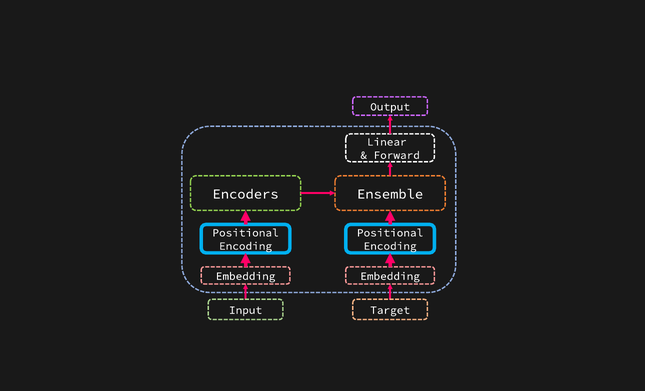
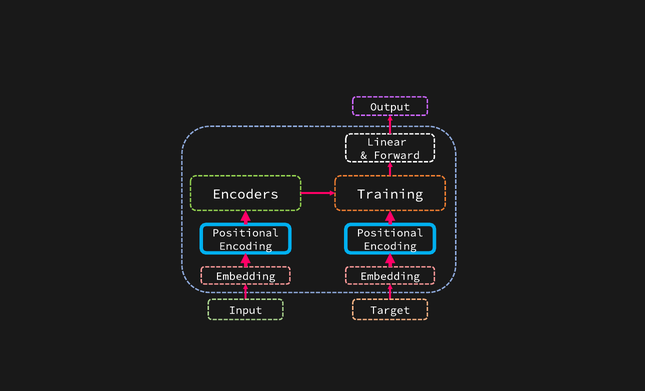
Ensemble: Ensemble -> Training
